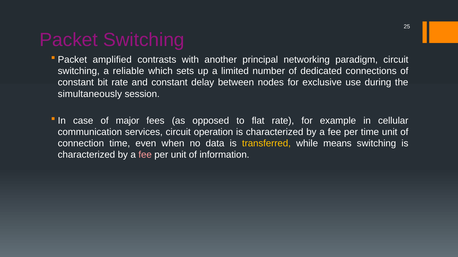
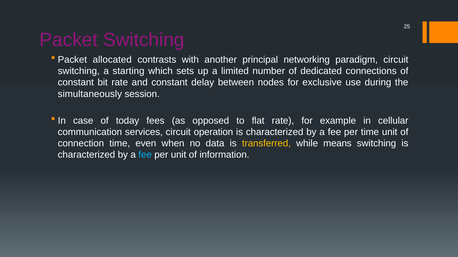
amplified: amplified -> allocated
reliable: reliable -> starting
major: major -> today
fee at (145, 155) colour: pink -> light blue
